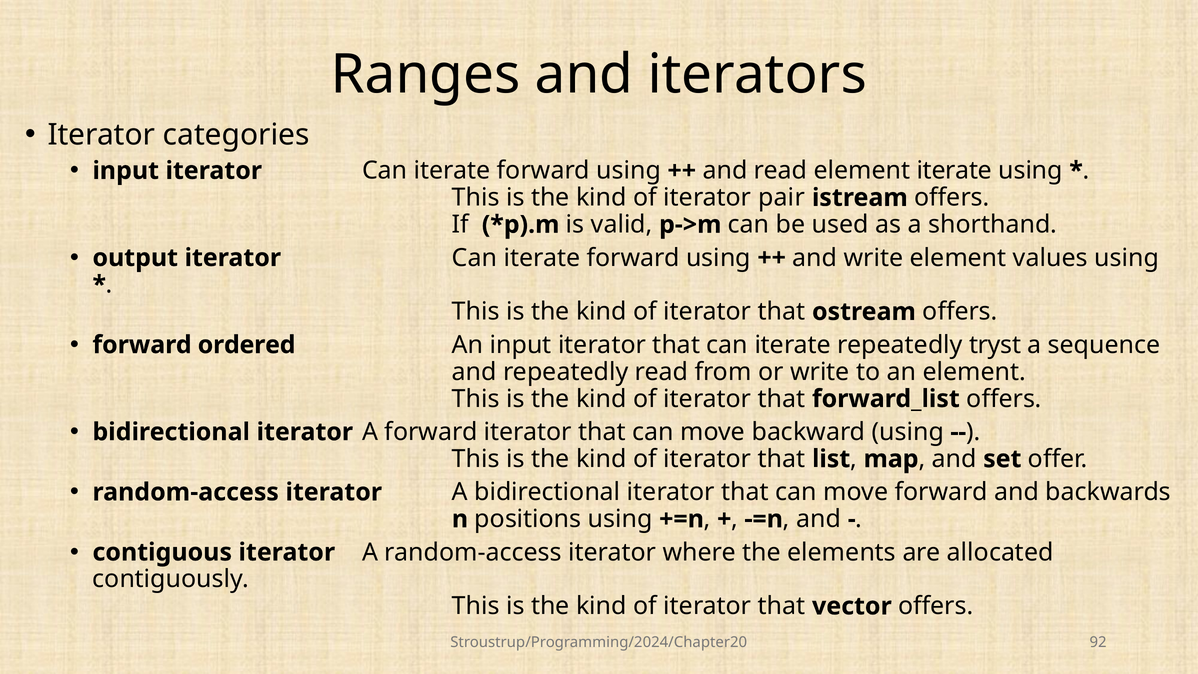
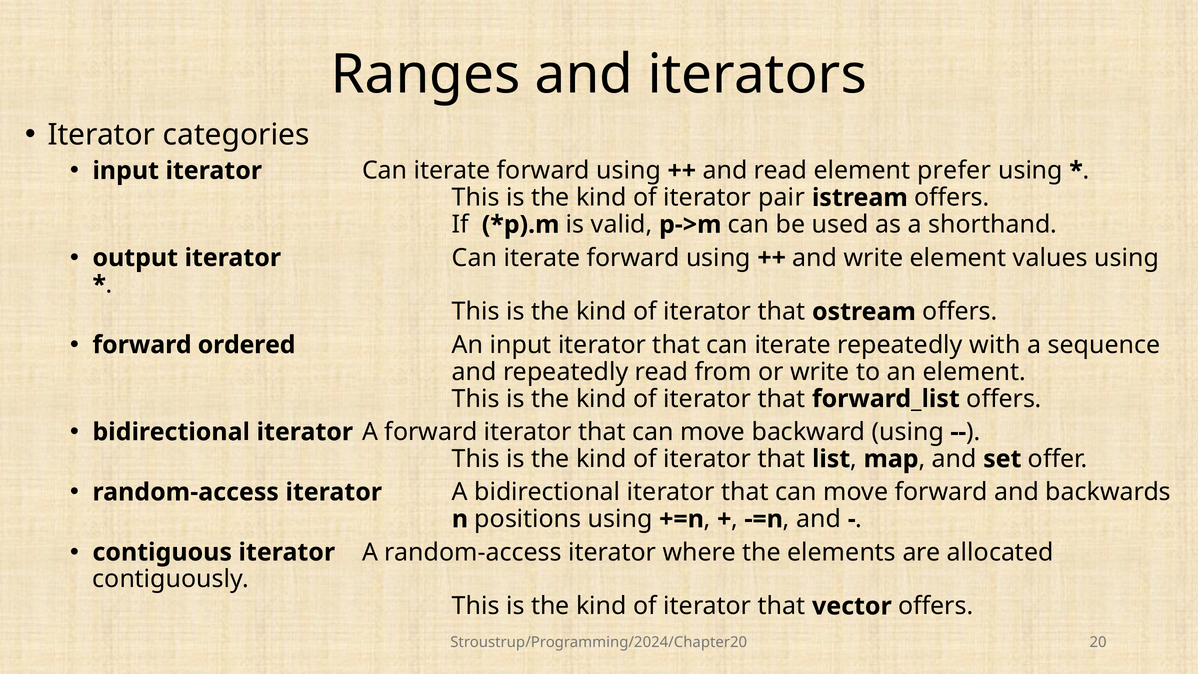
element iterate: iterate -> prefer
tryst: tryst -> with
92: 92 -> 20
